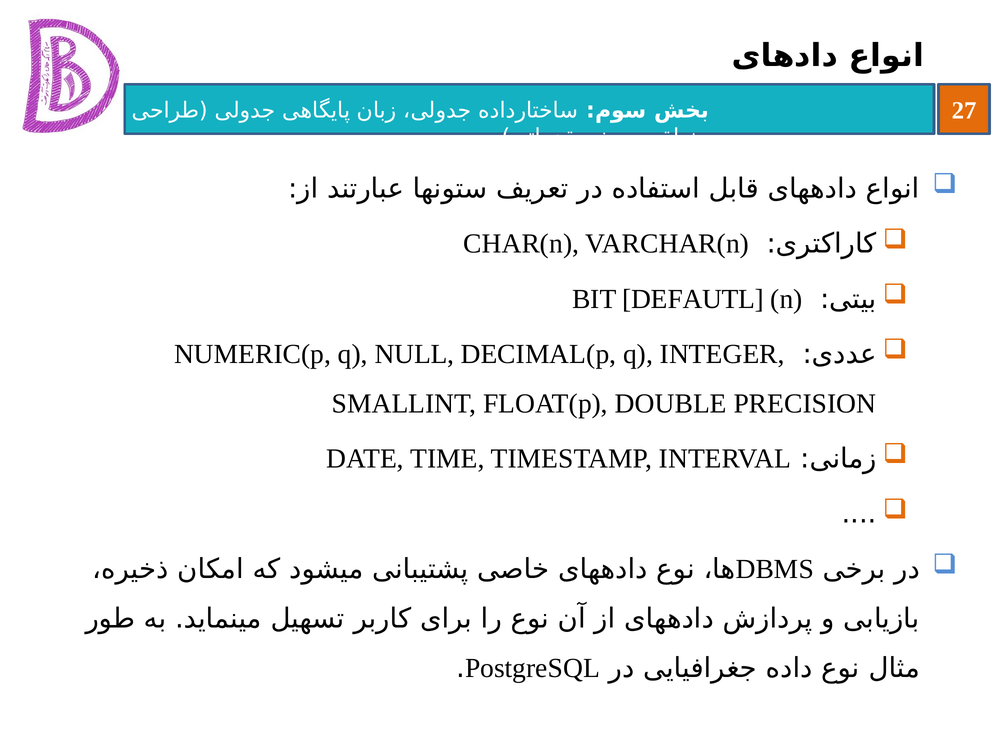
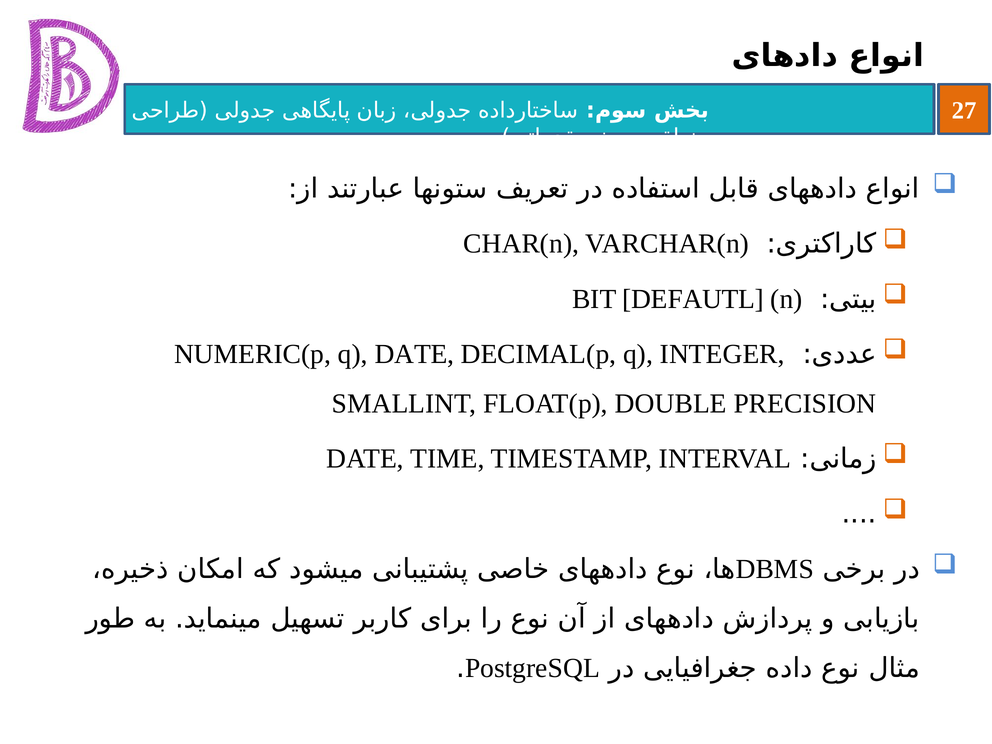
q NULL: NULL -> DATE
